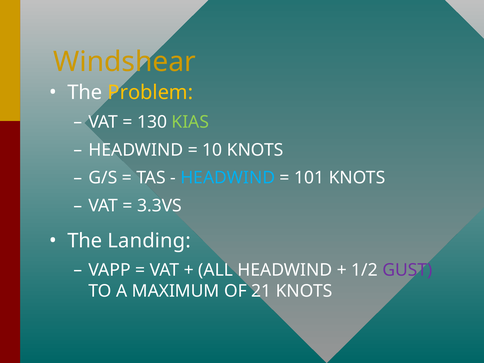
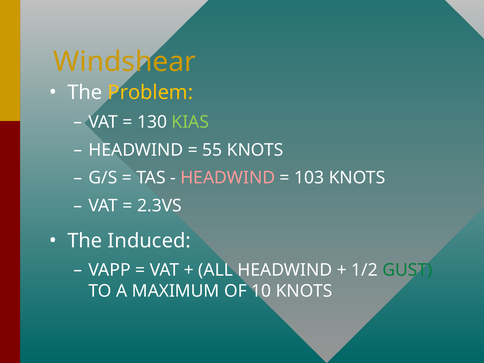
10: 10 -> 55
HEADWIND at (228, 178) colour: light blue -> pink
101: 101 -> 103
3.3VS: 3.3VS -> 2.3VS
Landing: Landing -> Induced
GUST colour: purple -> green
21: 21 -> 10
